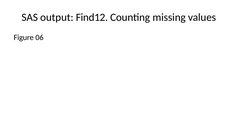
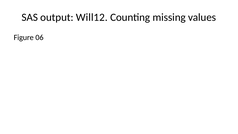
Find12: Find12 -> Will12
